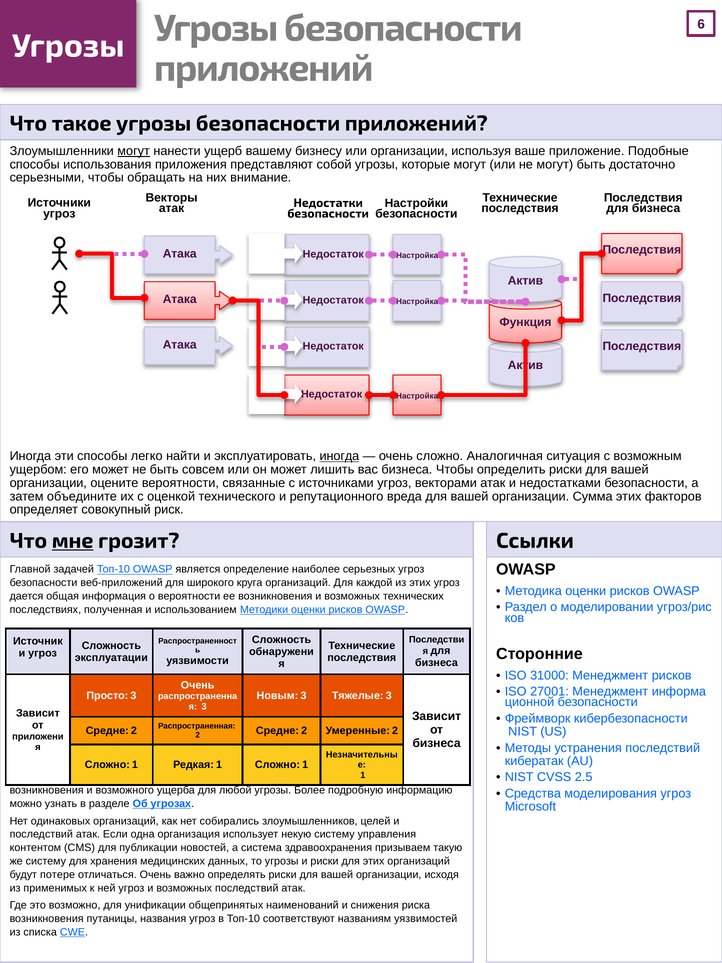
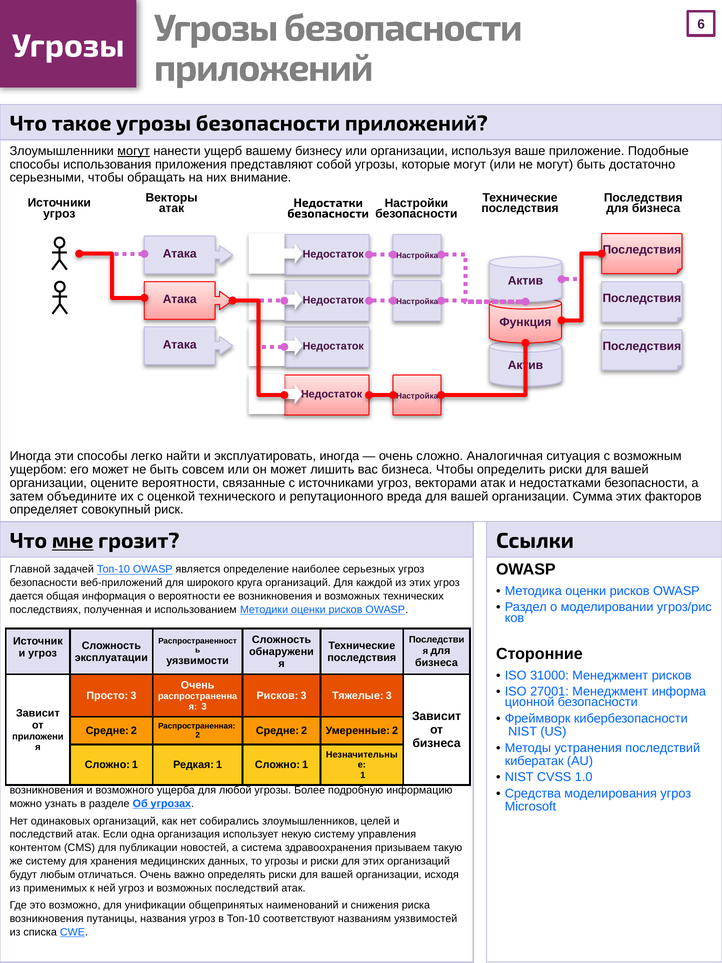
иногда at (339, 456) underline: present -> none
Новым at (277, 695): Новым -> Рисков
2.5: 2.5 -> 1.0
потере: потере -> любым
